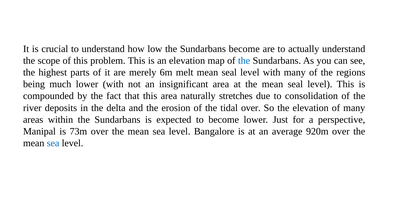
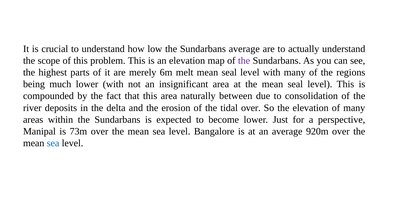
Sundarbans become: become -> average
the at (244, 61) colour: blue -> purple
stretches: stretches -> between
